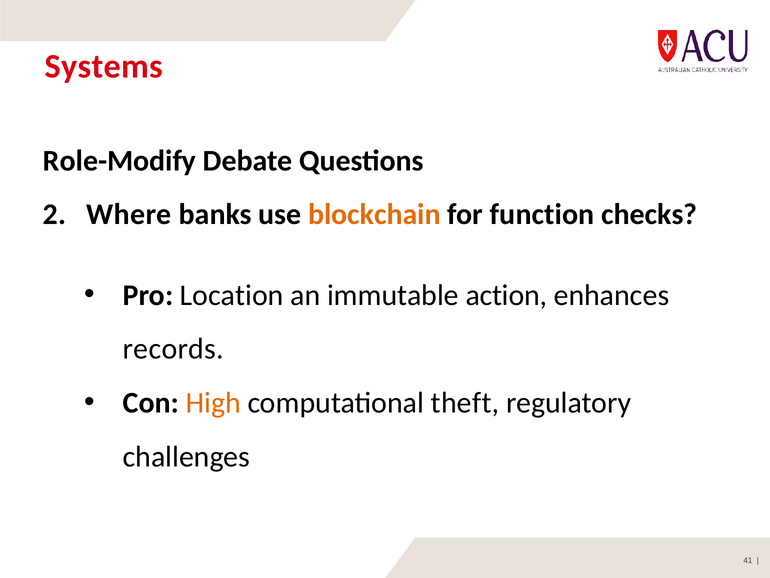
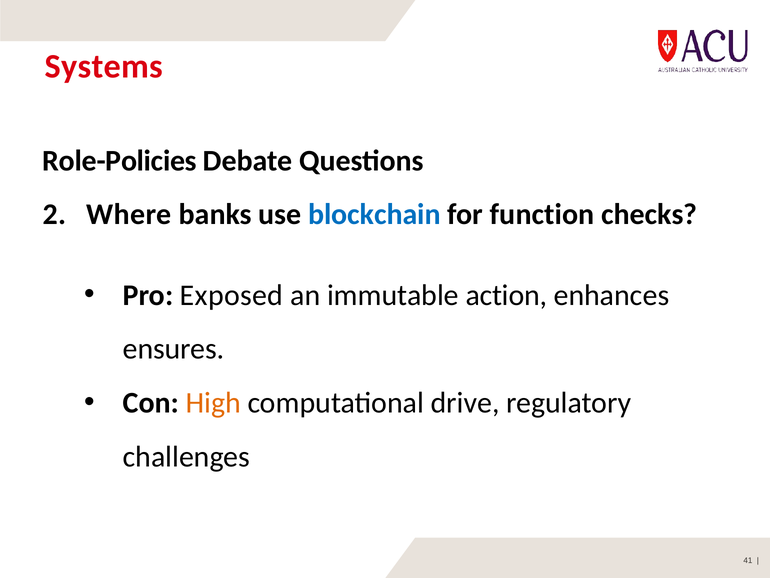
Role-Modify: Role-Modify -> Role-Policies
blockchain colour: orange -> blue
Location: Location -> Exposed
records: records -> ensures
theft: theft -> drive
